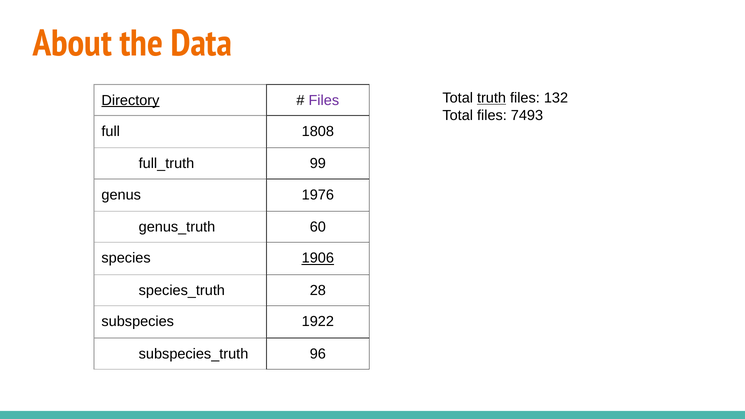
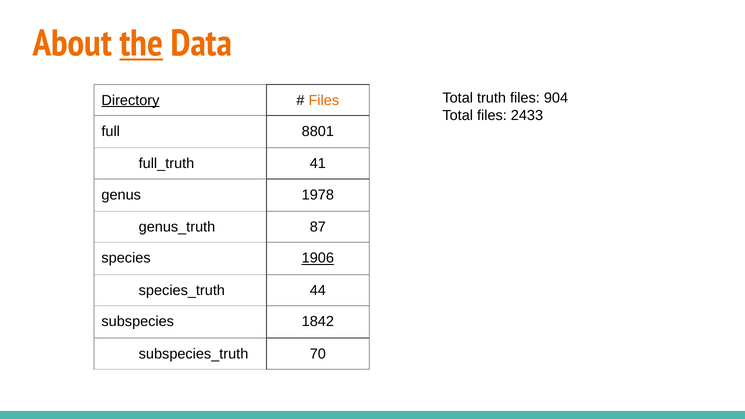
the underline: none -> present
truth underline: present -> none
132: 132 -> 904
Files at (324, 100) colour: purple -> orange
7493: 7493 -> 2433
1808: 1808 -> 8801
99: 99 -> 41
1976: 1976 -> 1978
60: 60 -> 87
28: 28 -> 44
1922: 1922 -> 1842
96: 96 -> 70
